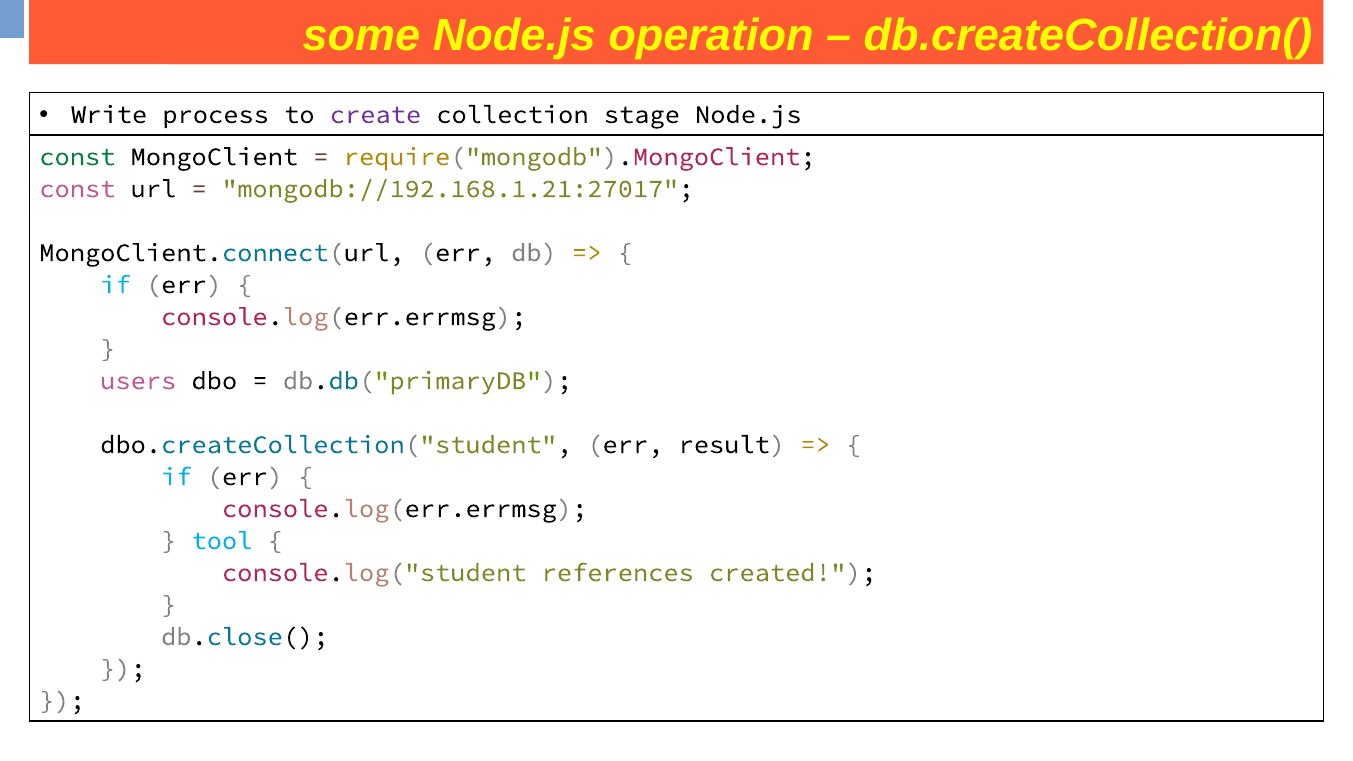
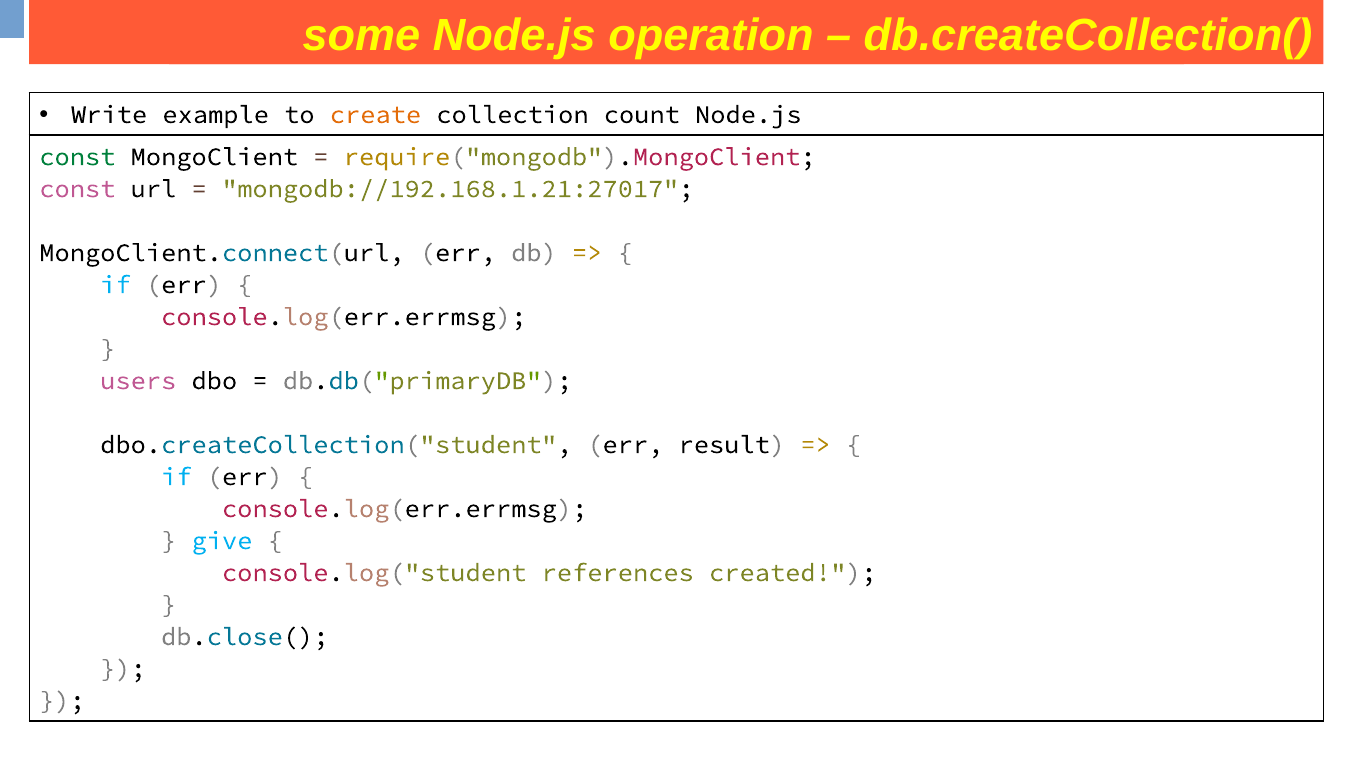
process: process -> example
create colour: purple -> orange
stage: stage -> count
tool: tool -> give
